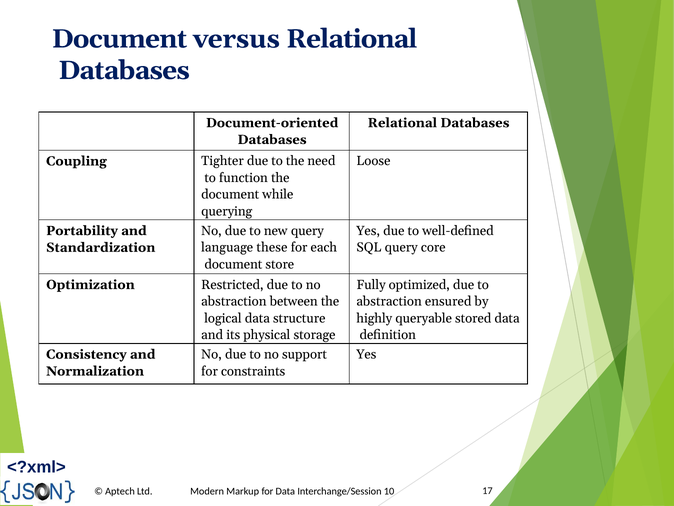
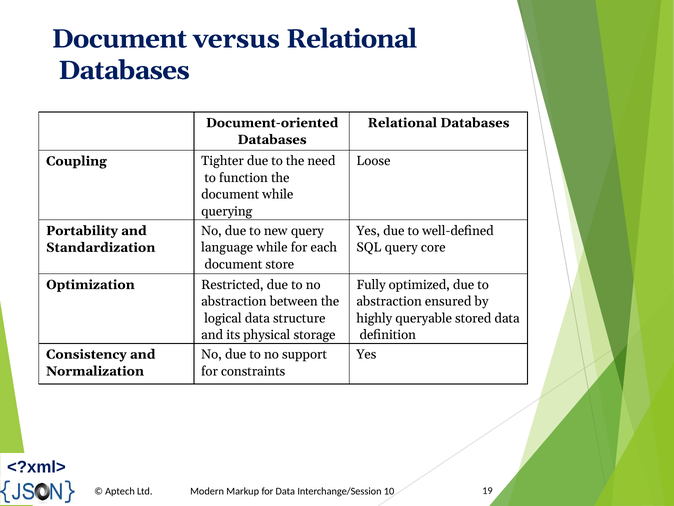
language these: these -> while
17: 17 -> 19
